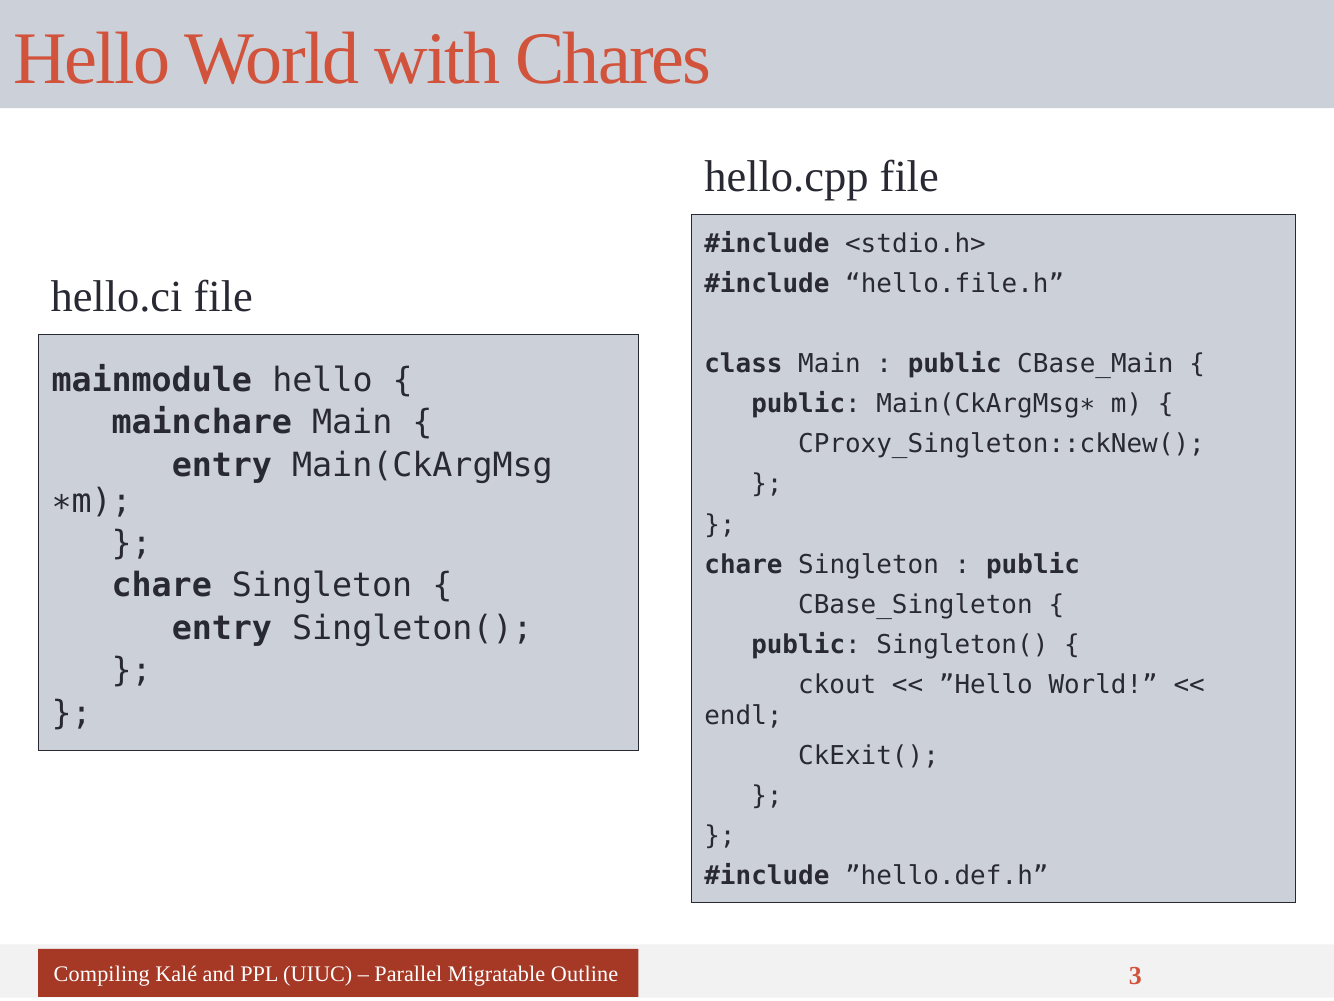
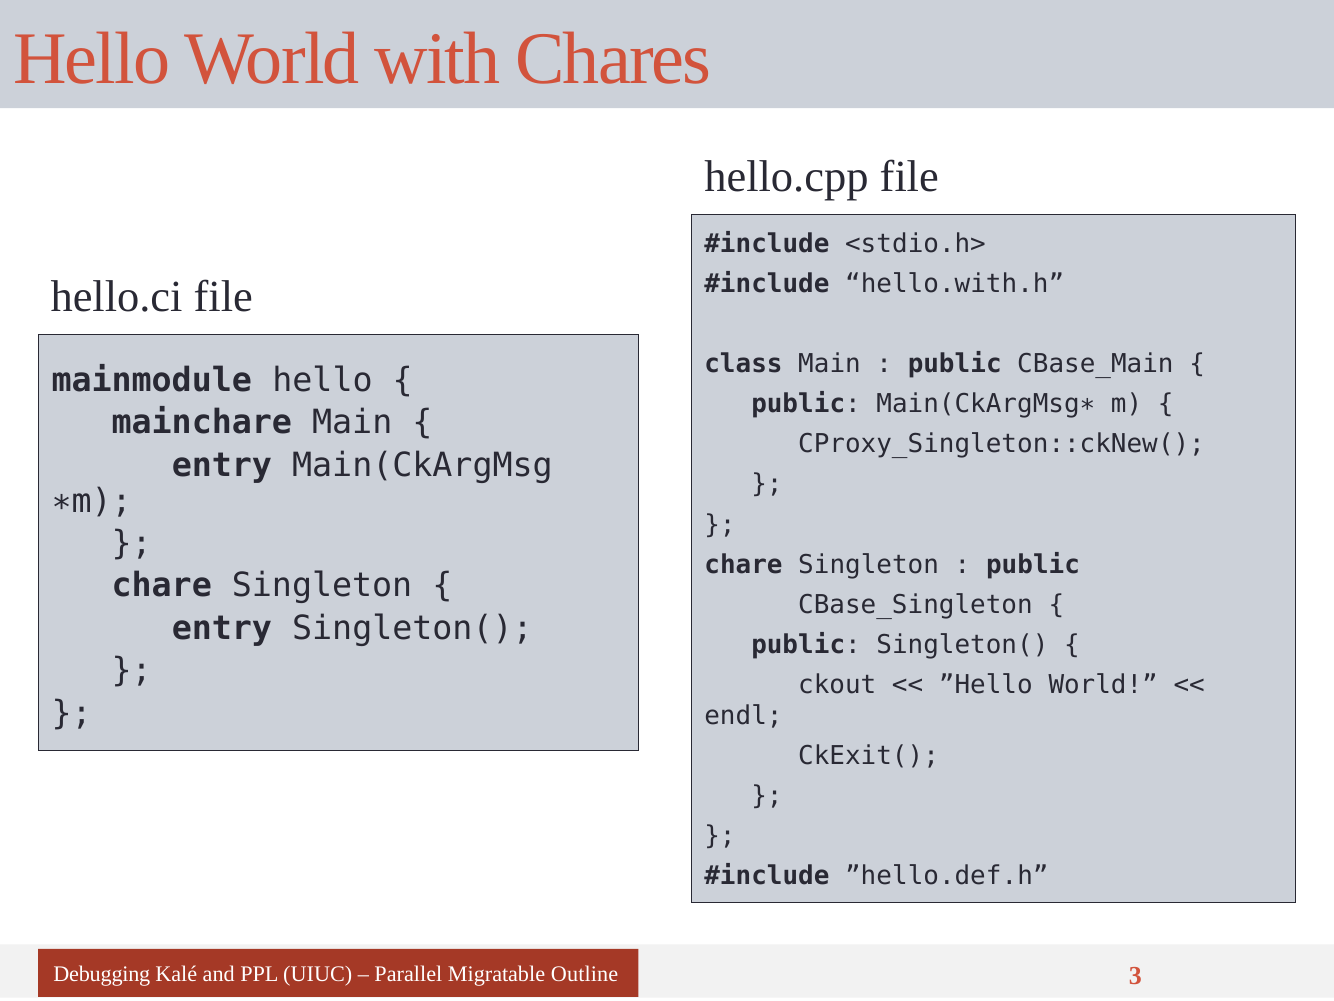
hello.file.h: hello.file.h -> hello.with.h
Compiling: Compiling -> Debugging
